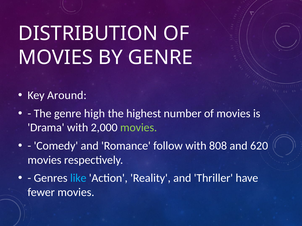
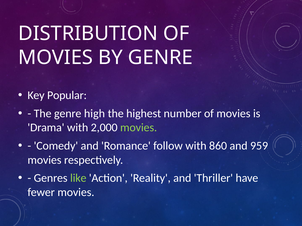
Around: Around -> Popular
808: 808 -> 860
620: 620 -> 959
like colour: light blue -> light green
